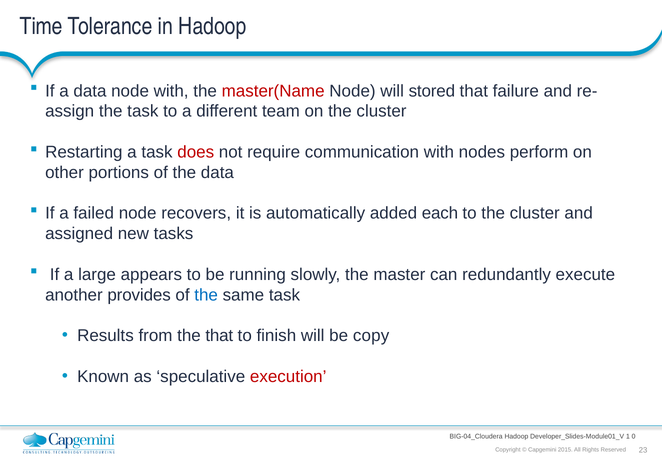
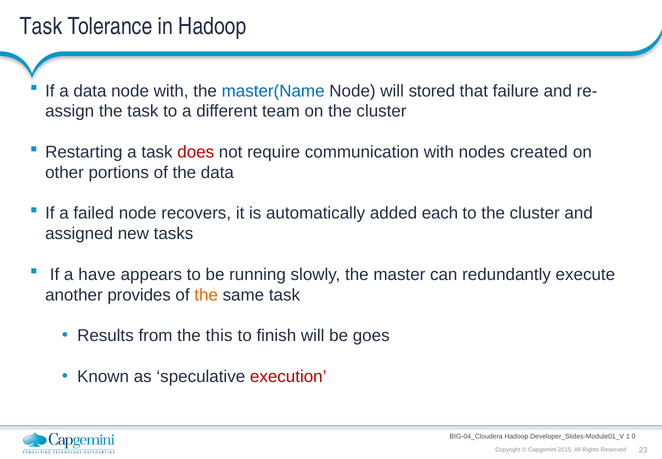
Time at (41, 26): Time -> Task
master(Name colour: red -> blue
perform: perform -> created
large: large -> have
the at (206, 295) colour: blue -> orange
the that: that -> this
copy: copy -> goes
